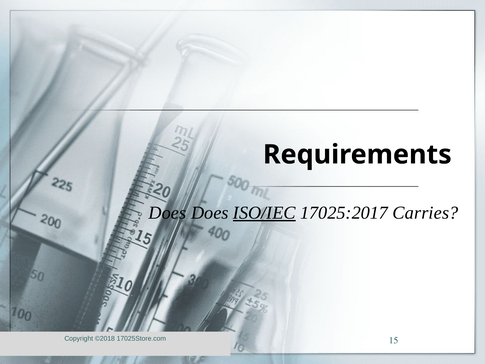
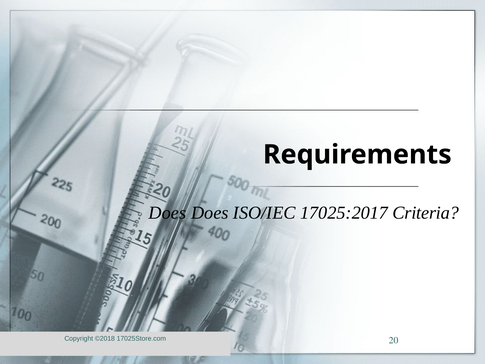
ISO/IEC underline: present -> none
Carries: Carries -> Criteria
15: 15 -> 20
